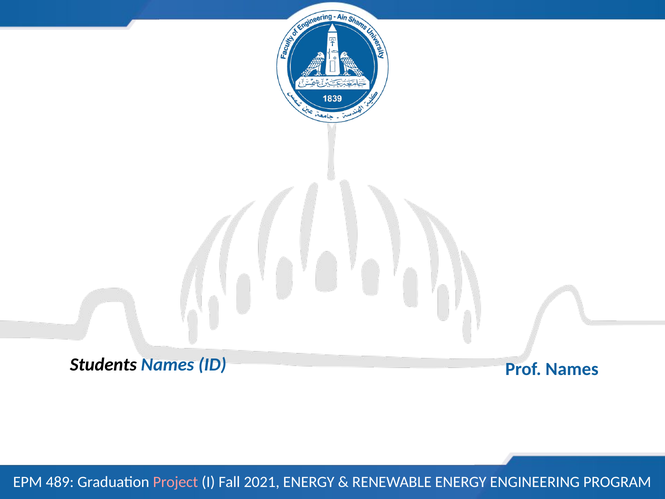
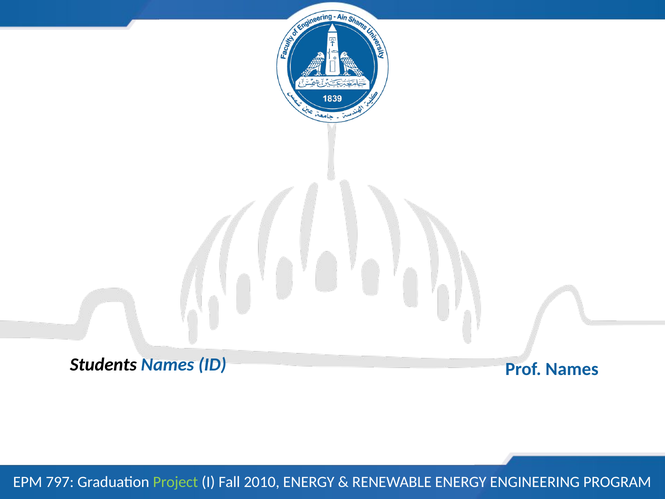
489: 489 -> 797
Project colour: pink -> light green
2021: 2021 -> 2010
